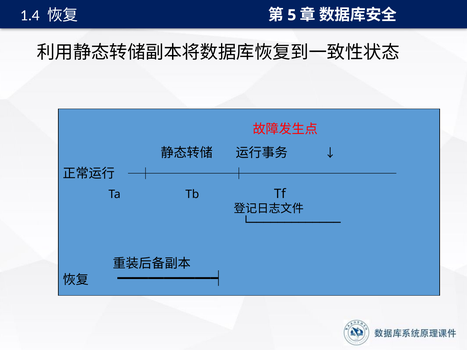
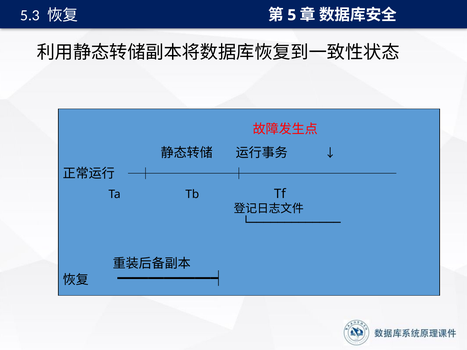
1.4: 1.4 -> 5.3
